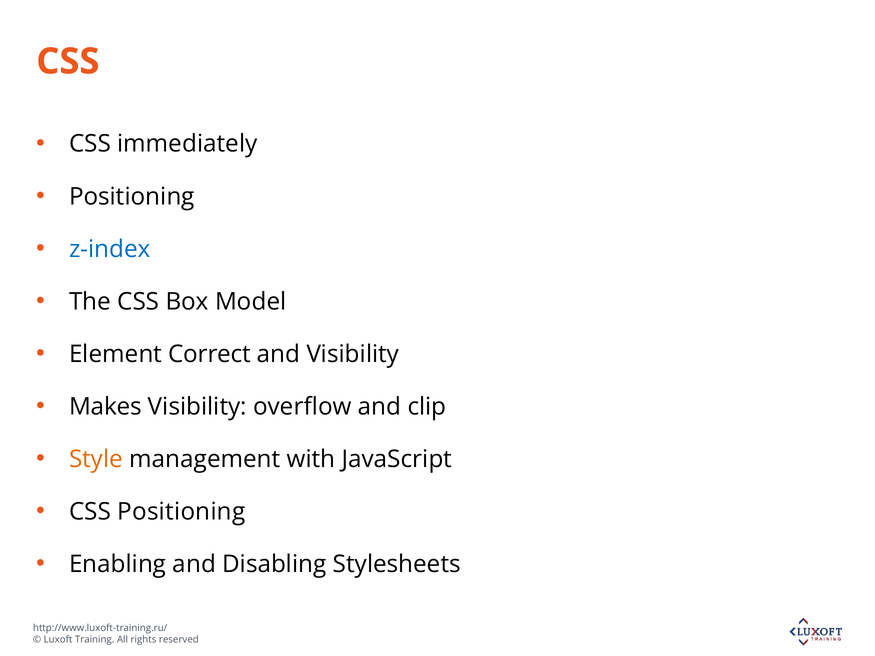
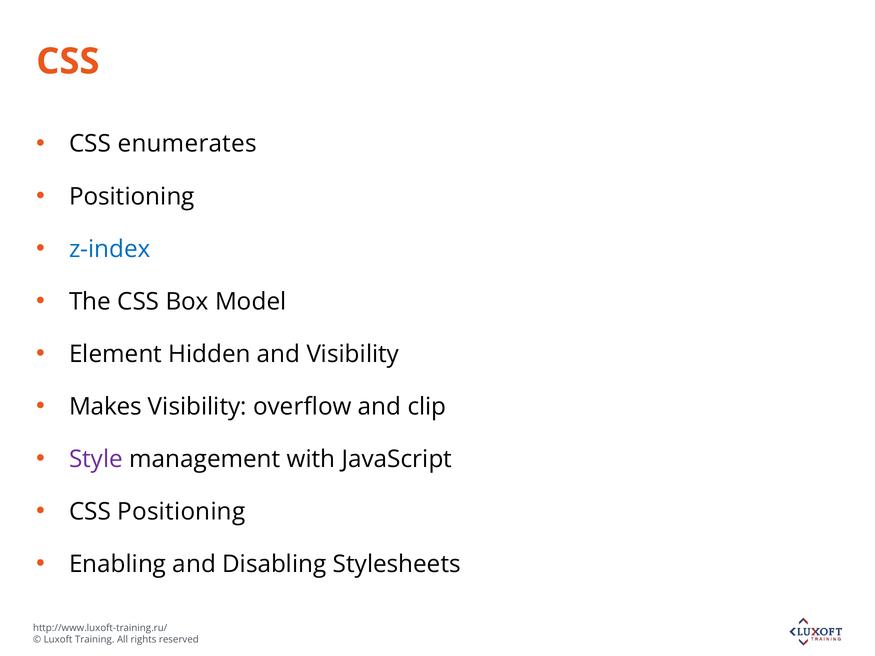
immediately: immediately -> enumerates
Correct: Correct -> Hidden
Style colour: orange -> purple
